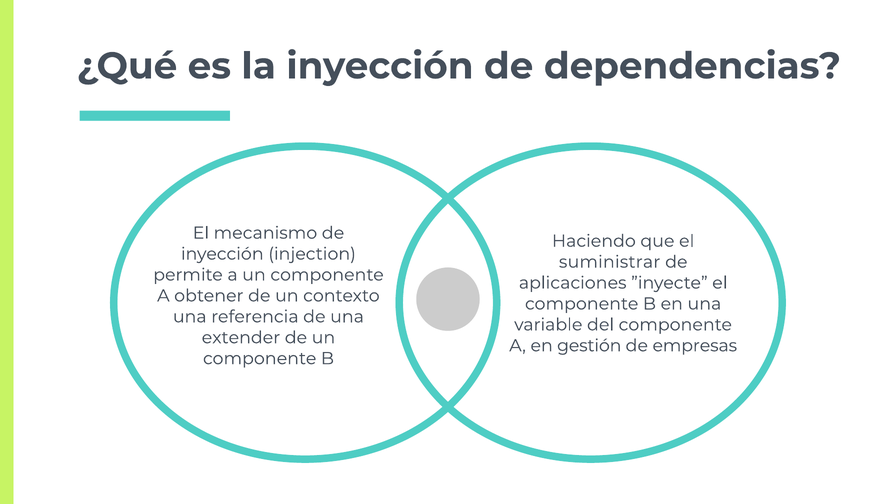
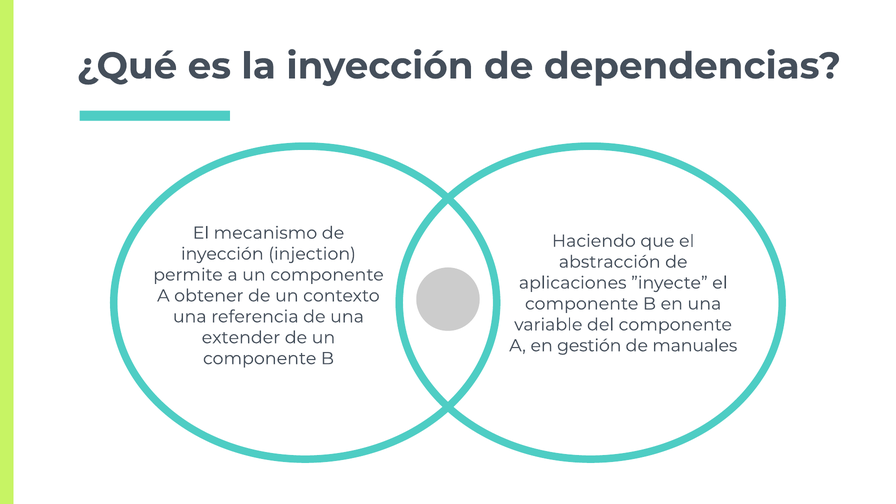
suministrar: suministrar -> abstracción
empresas: empresas -> manuales
